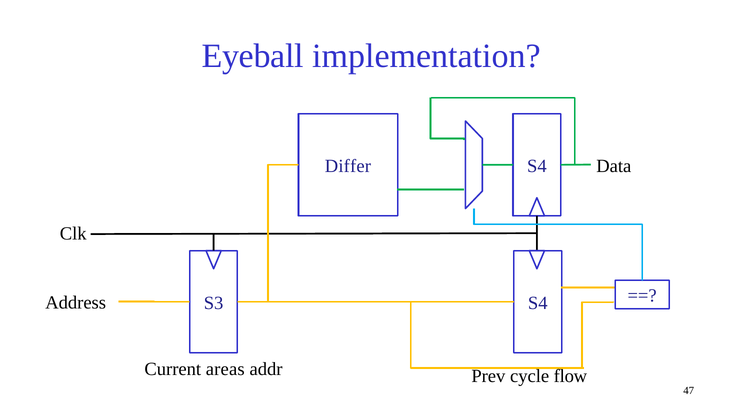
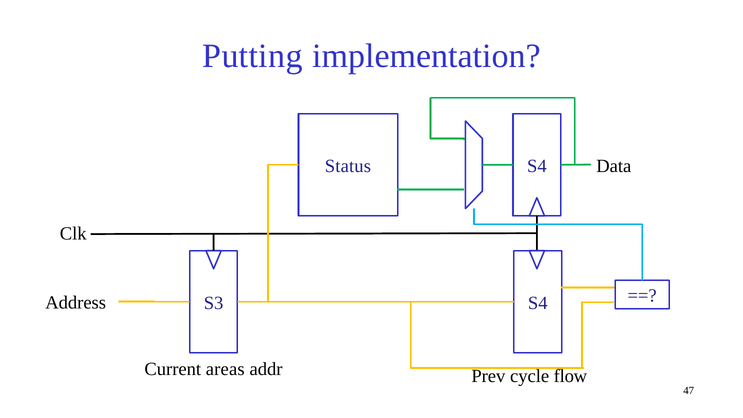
Eyeball: Eyeball -> Putting
Differ: Differ -> Status
